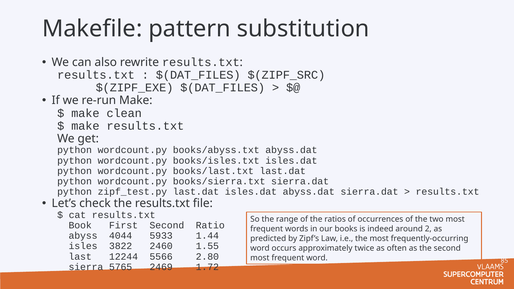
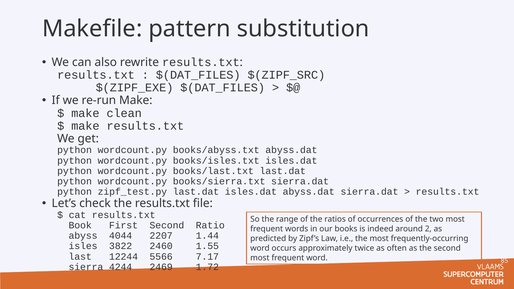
5933: 5933 -> 2207
2.80: 2.80 -> 7.17
5765: 5765 -> 4244
